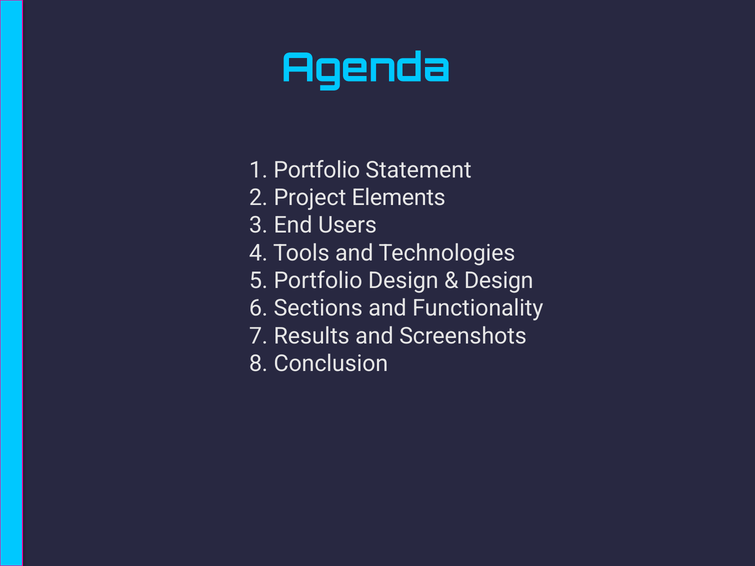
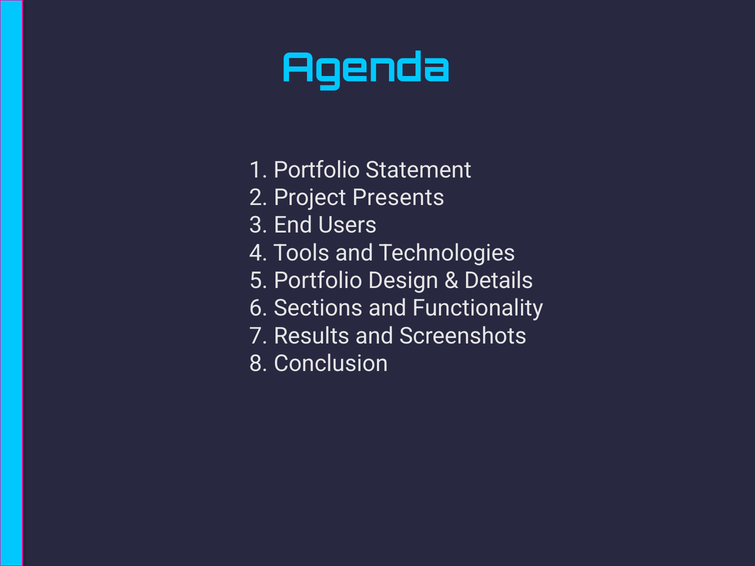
Elements: Elements -> Presents
Design at (499, 281): Design -> Details
